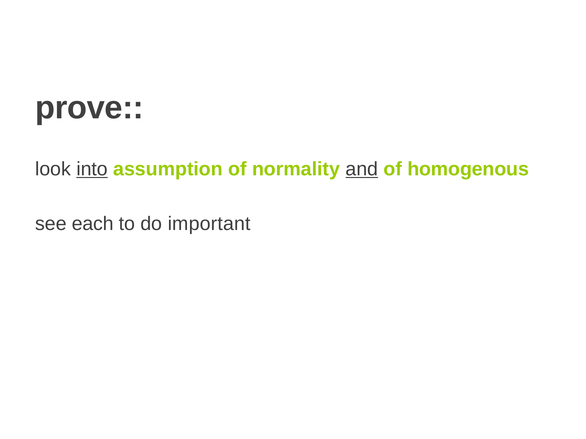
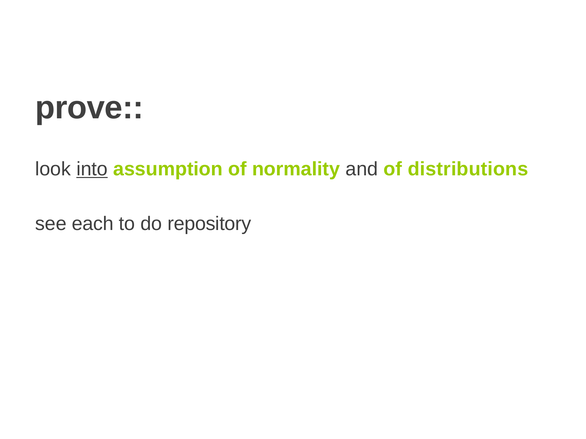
and underline: present -> none
homogenous: homogenous -> distributions
important: important -> repository
